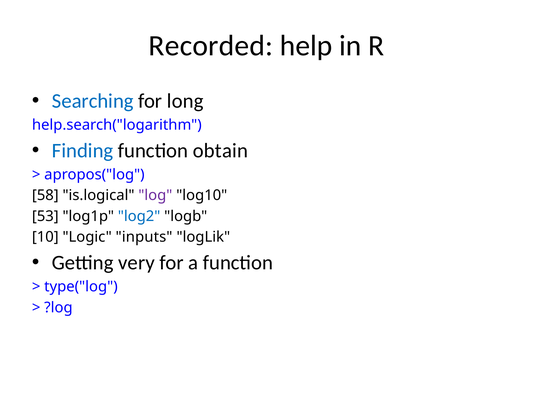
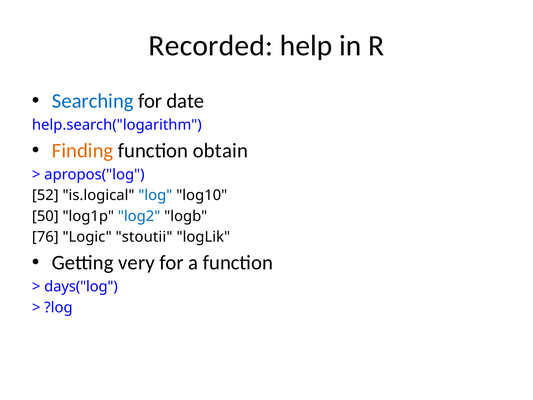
long: long -> date
Finding colour: blue -> orange
58: 58 -> 52
log colour: purple -> blue
53: 53 -> 50
10: 10 -> 76
inputs: inputs -> stoutii
type("log: type("log -> days("log
